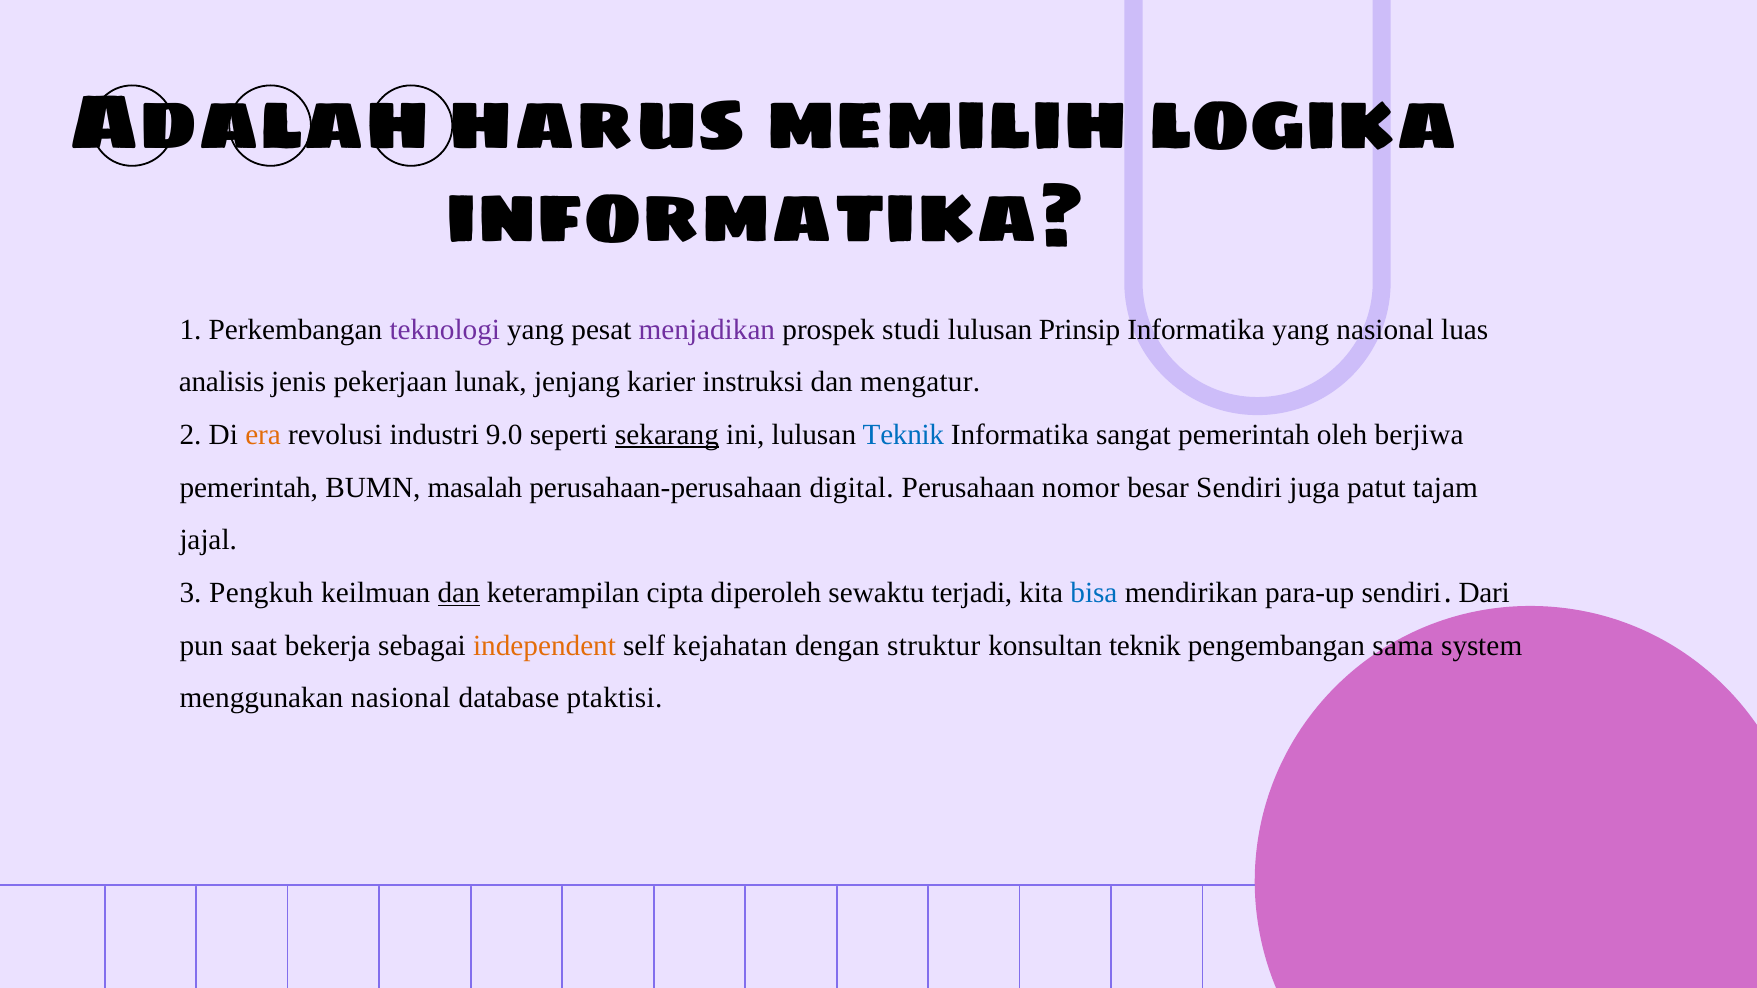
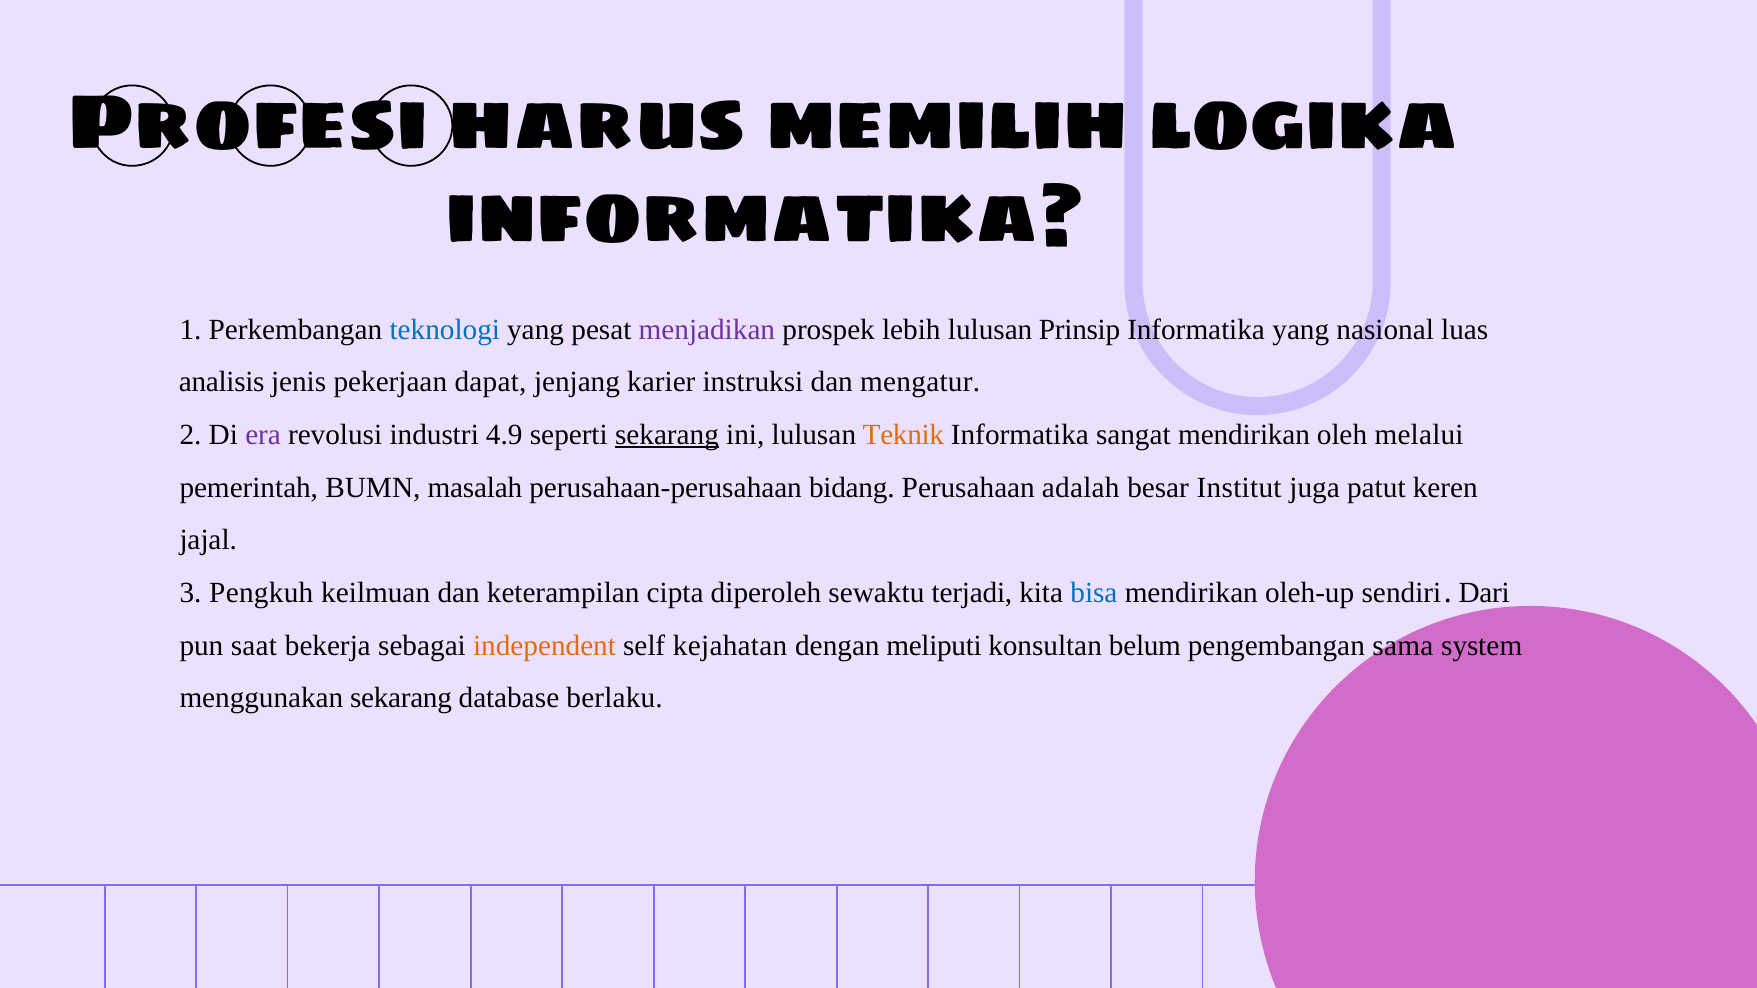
Adalah: Adalah -> Profesi
teknologi colour: purple -> blue
studi: studi -> lebih
lunak: lunak -> dapat
era colour: orange -> purple
9.0: 9.0 -> 4.9
Teknik at (903, 435) colour: blue -> orange
sangat pemerintah: pemerintah -> mendirikan
berjiwa: berjiwa -> melalui
digital: digital -> bidang
nomor: nomor -> adalah
besar Sendiri: Sendiri -> Institut
tajam: tajam -> keren
dan at (459, 593) underline: present -> none
para-up: para-up -> oleh-up
struktur: struktur -> meliputi
konsultan teknik: teknik -> belum
menggunakan nasional: nasional -> sekarang
ptaktisi: ptaktisi -> berlaku
